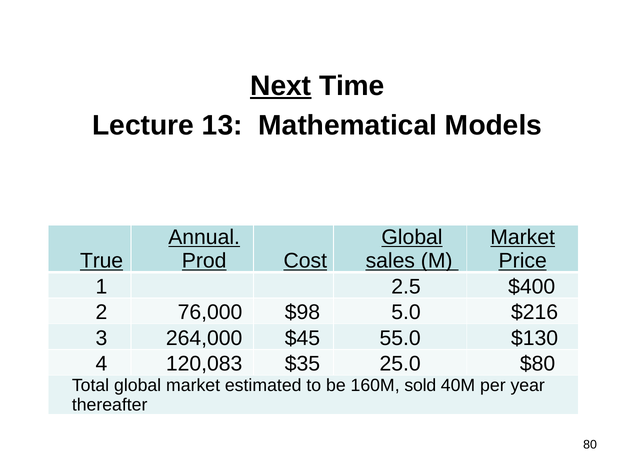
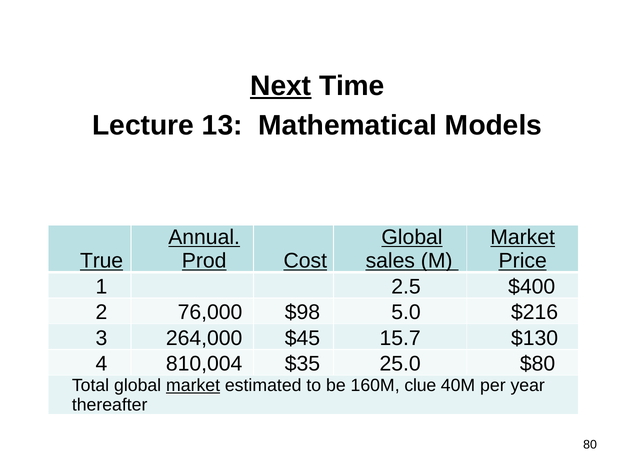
55.0: 55.0 -> 15.7
120,083: 120,083 -> 810,004
market at (193, 386) underline: none -> present
sold: sold -> clue
